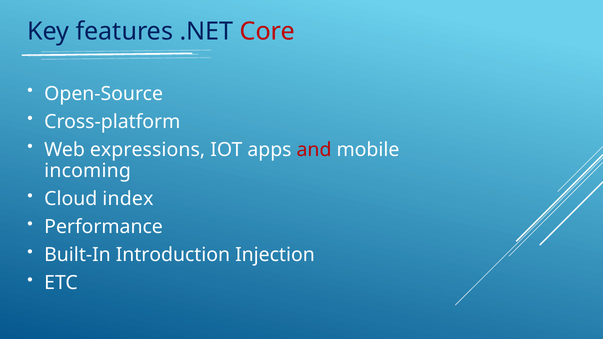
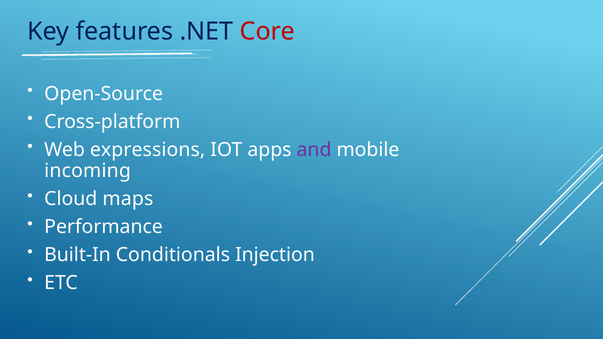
and colour: red -> purple
index: index -> maps
Introduction: Introduction -> Conditionals
